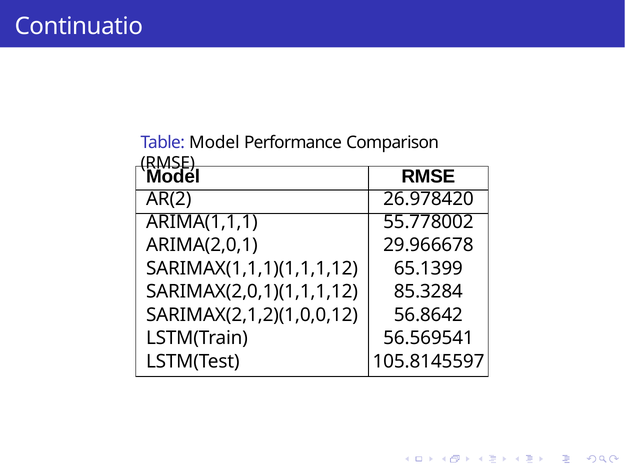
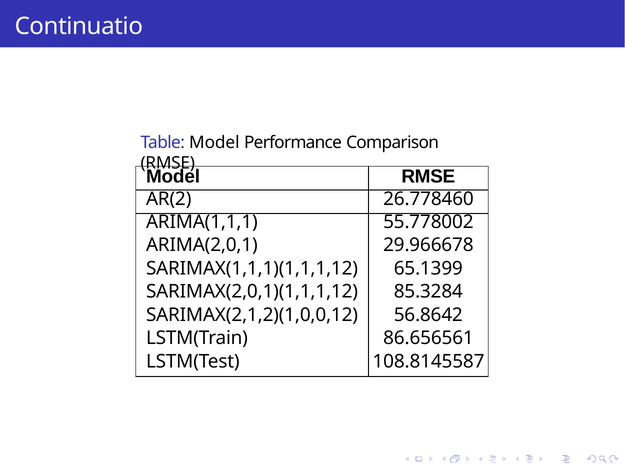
26.978420: 26.978420 -> 26.778460
56.569541: 56.569541 -> 86.656561
105.8145597: 105.8145597 -> 108.8145587
